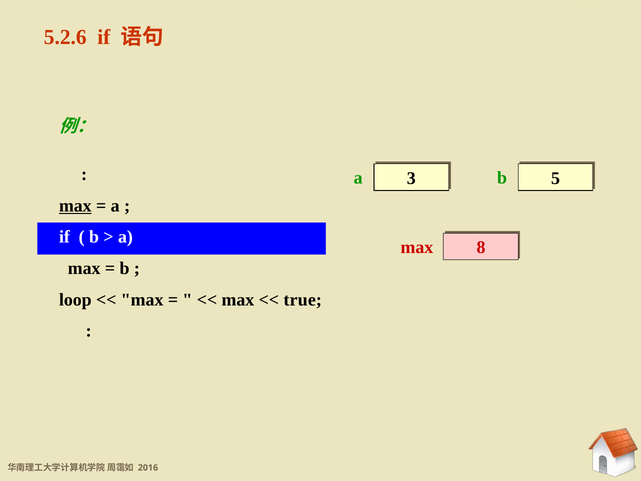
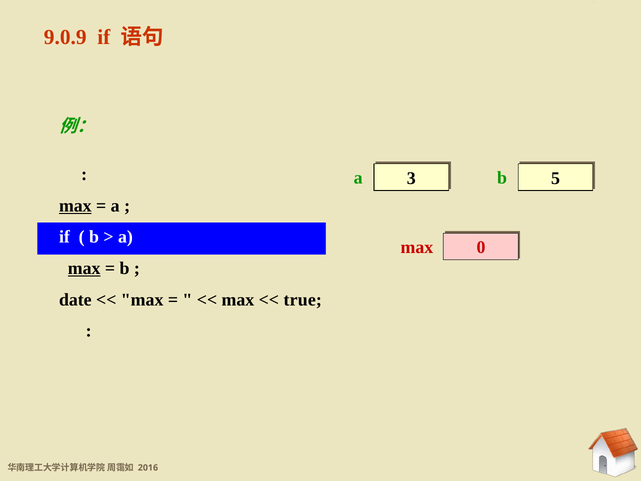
5.2.6: 5.2.6 -> 9.0.9
8: 8 -> 0
max at (84, 268) underline: none -> present
loop: loop -> date
